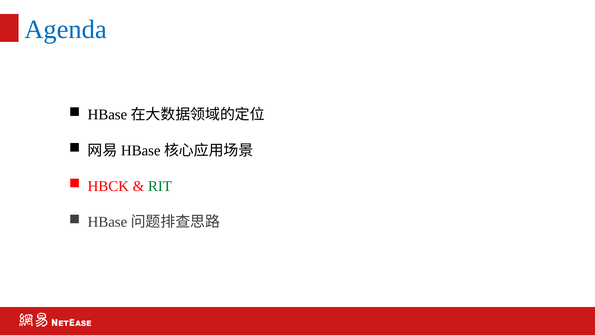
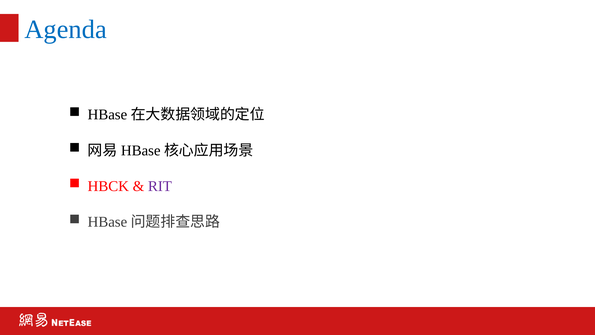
RIT colour: green -> purple
